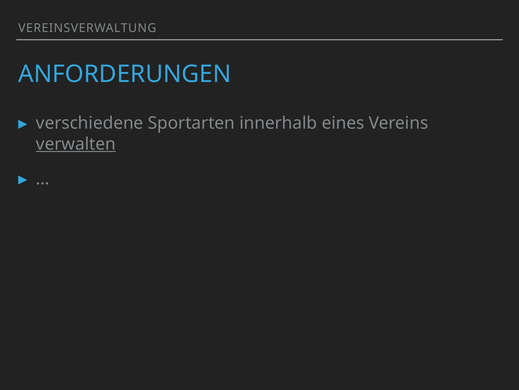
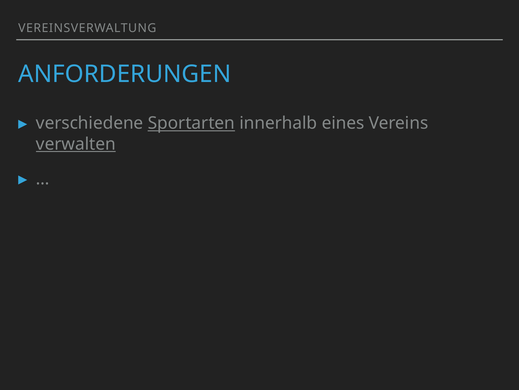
Sportarten underline: none -> present
